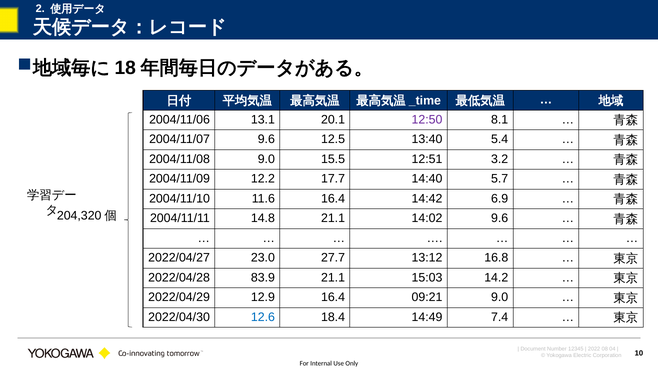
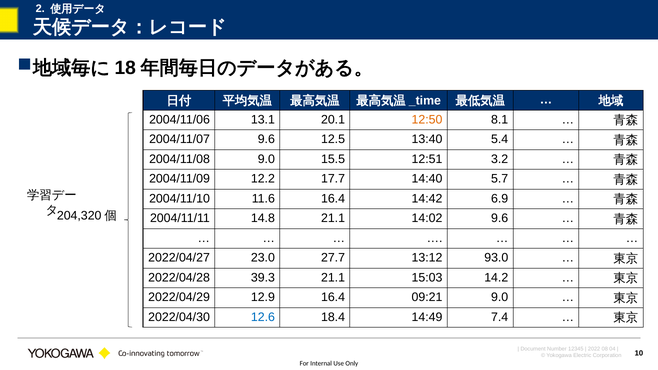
12:50 colour: purple -> orange
16.8: 16.8 -> 93.0
83.9: 83.9 -> 39.3
